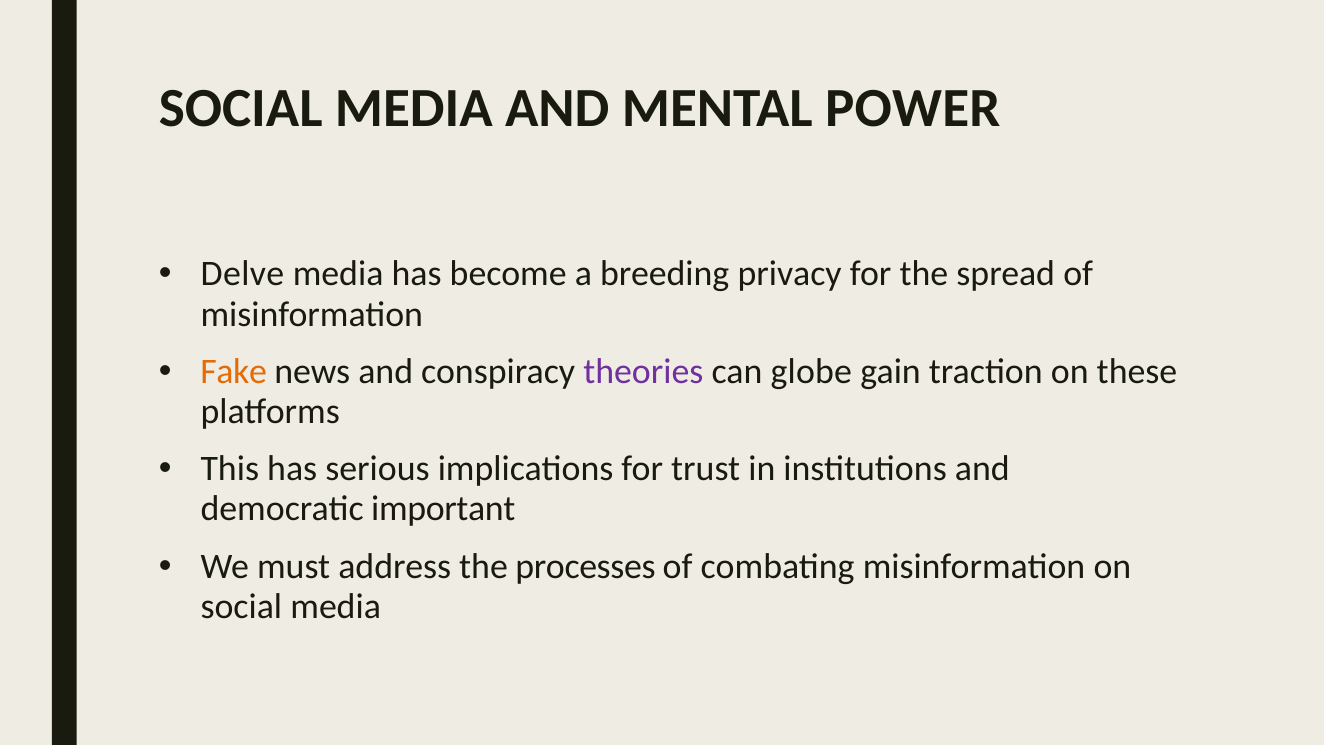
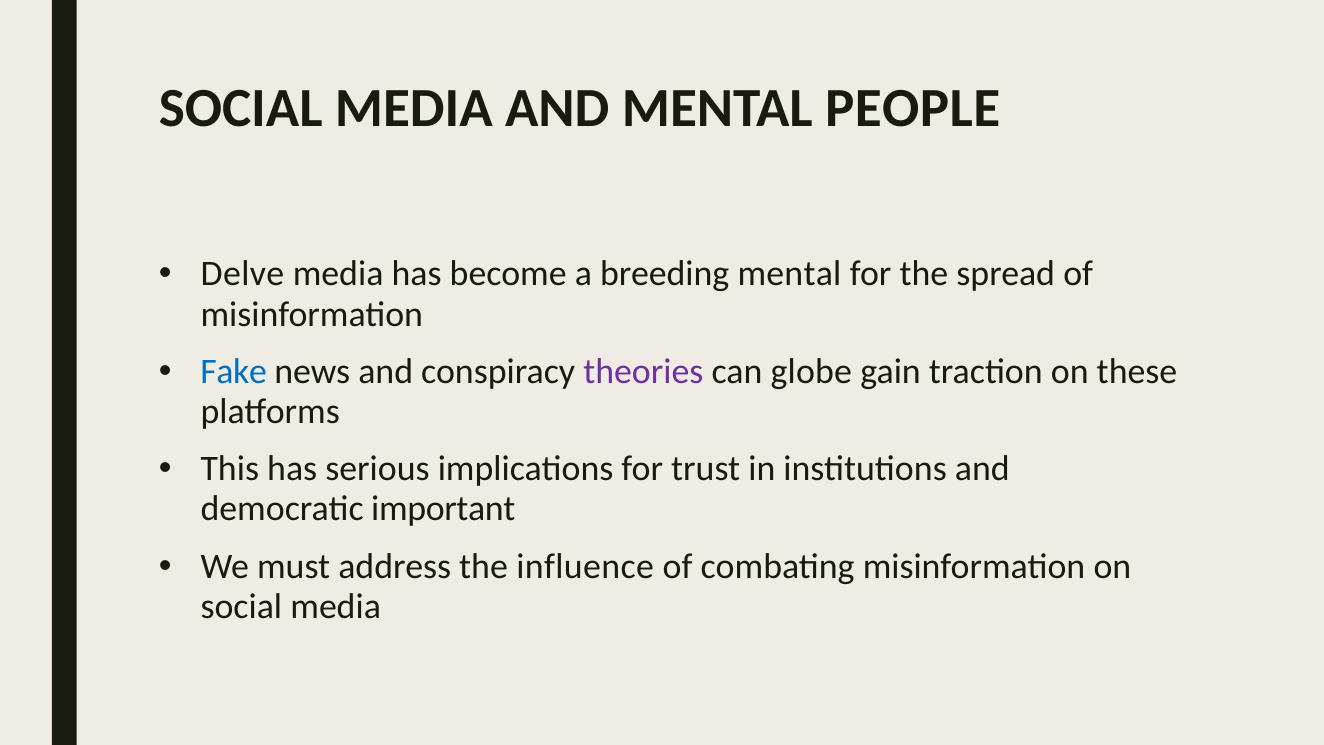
POWER: POWER -> PEOPLE
breeding privacy: privacy -> mental
Fake colour: orange -> blue
processes: processes -> influence
